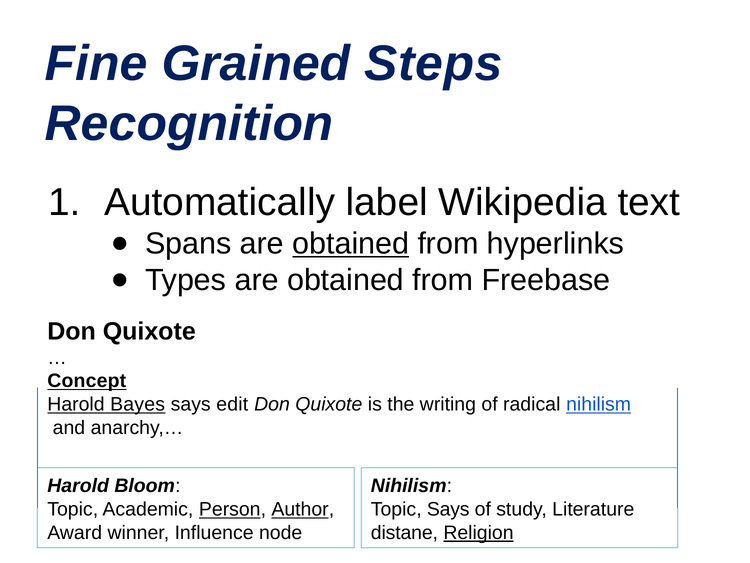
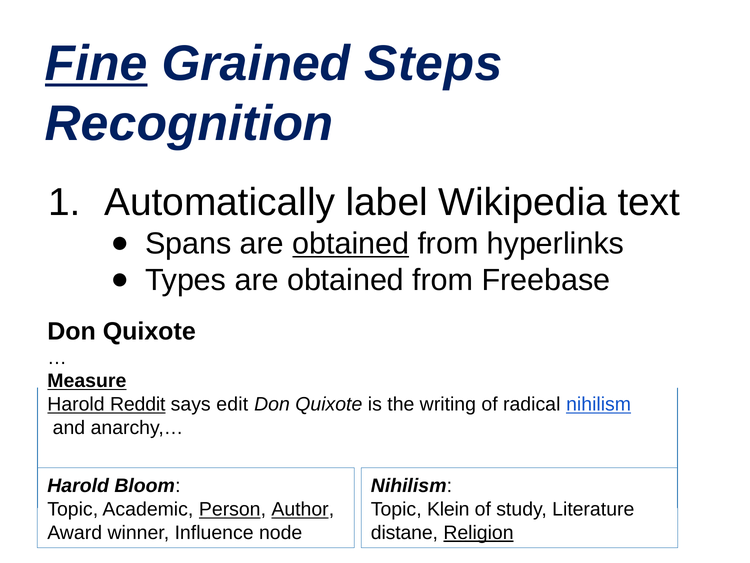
Fine underline: none -> present
Concept: Concept -> Measure
Bayes: Bayes -> Reddit
Topic Says: Says -> Klein
